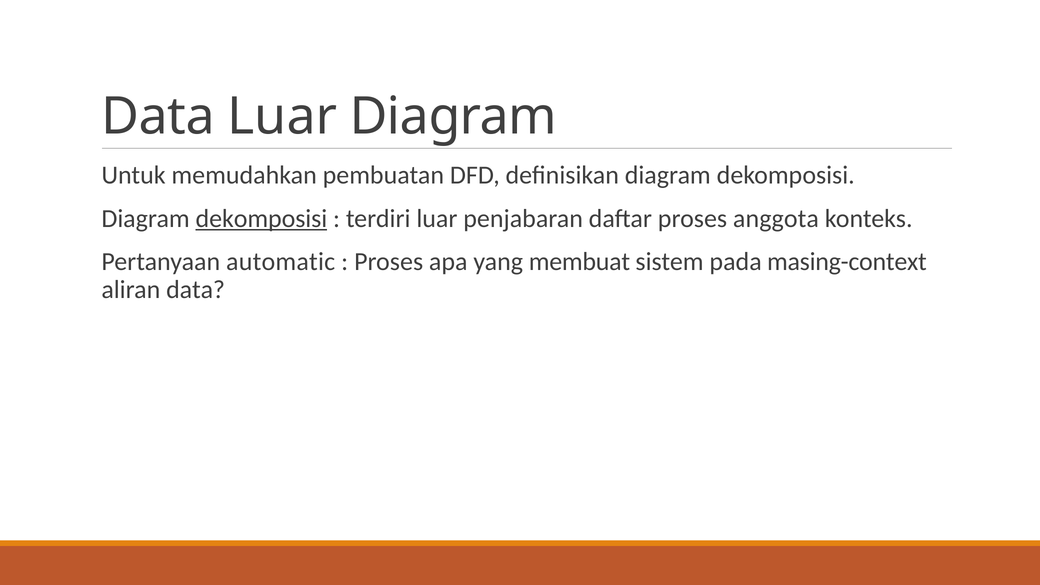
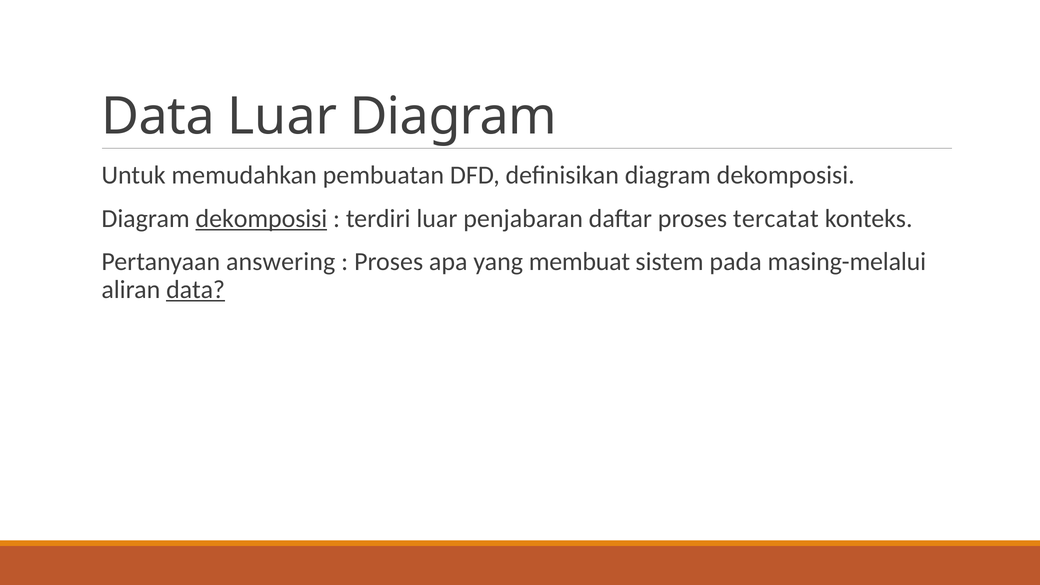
anggota: anggota -> tercatat
automatic: automatic -> answering
masing-context: masing-context -> masing-melalui
data at (196, 290) underline: none -> present
